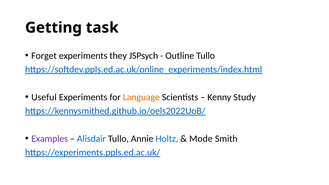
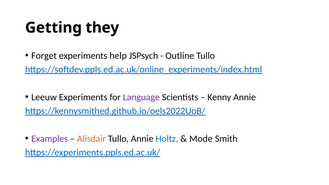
task: task -> they
they: they -> help
Useful: Useful -> Leeuw
Language colour: orange -> purple
Kenny Study: Study -> Annie
Alisdair colour: blue -> orange
